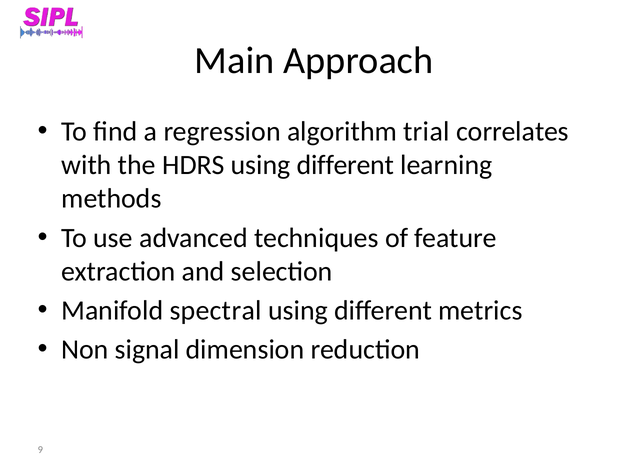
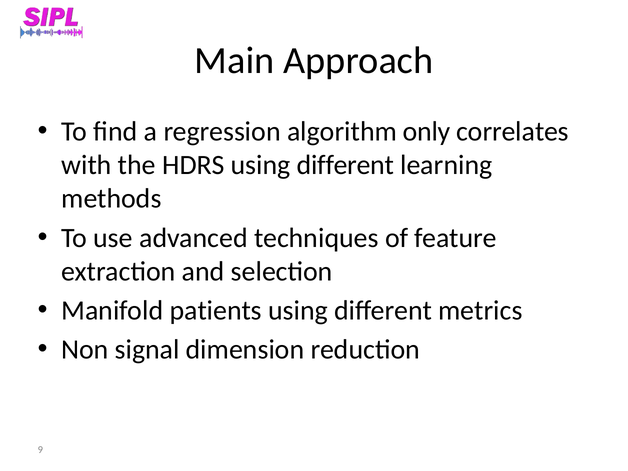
trial: trial -> only
spectral: spectral -> patients
